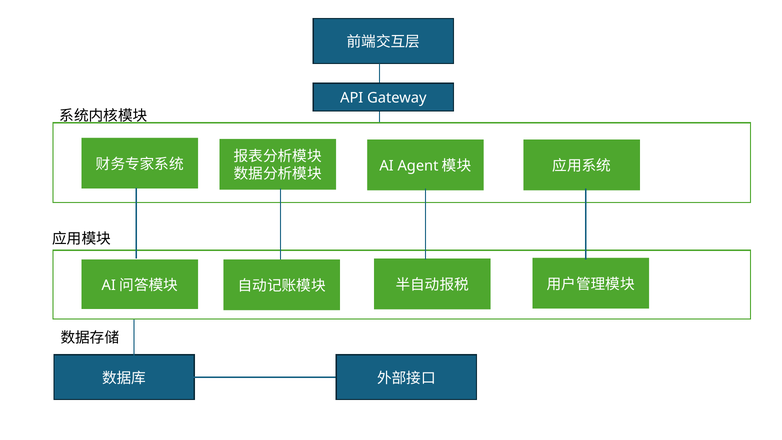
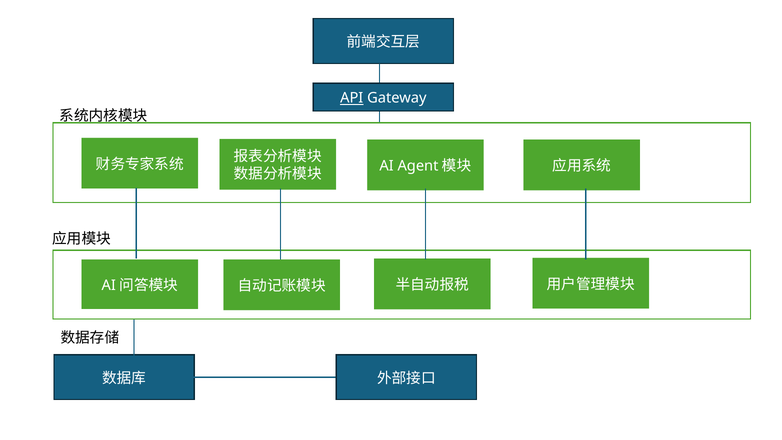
API underline: none -> present
